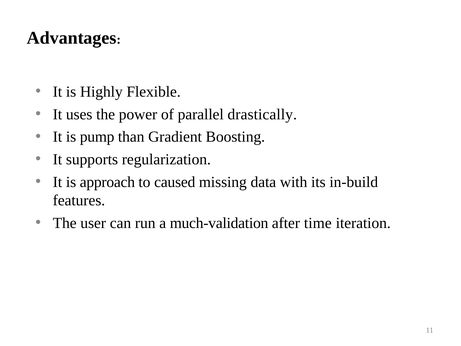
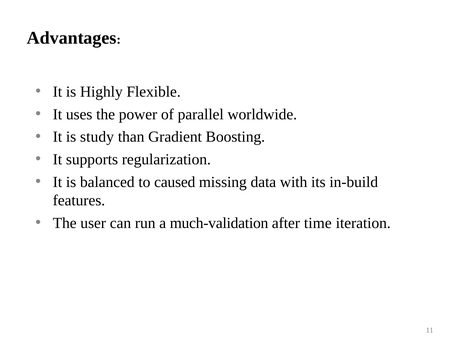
drastically: drastically -> worldwide
pump: pump -> study
approach: approach -> balanced
